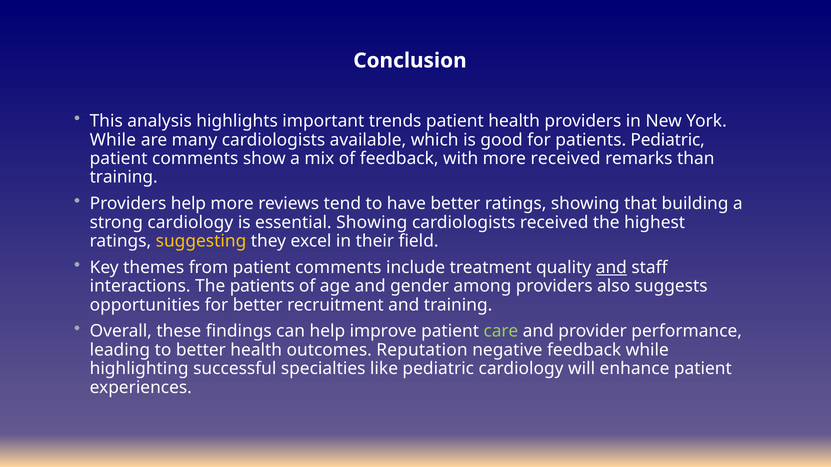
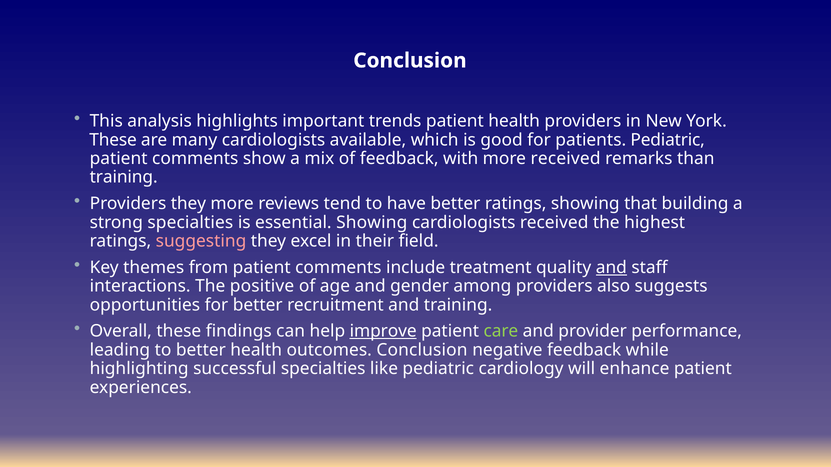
While at (113, 140): While -> These
Providers help: help -> they
strong cardiology: cardiology -> specialties
suggesting colour: yellow -> pink
The patients: patients -> positive
improve underline: none -> present
outcomes Reputation: Reputation -> Conclusion
